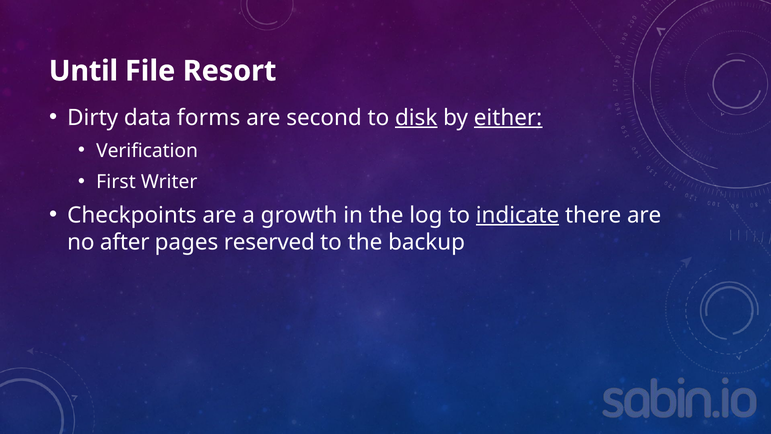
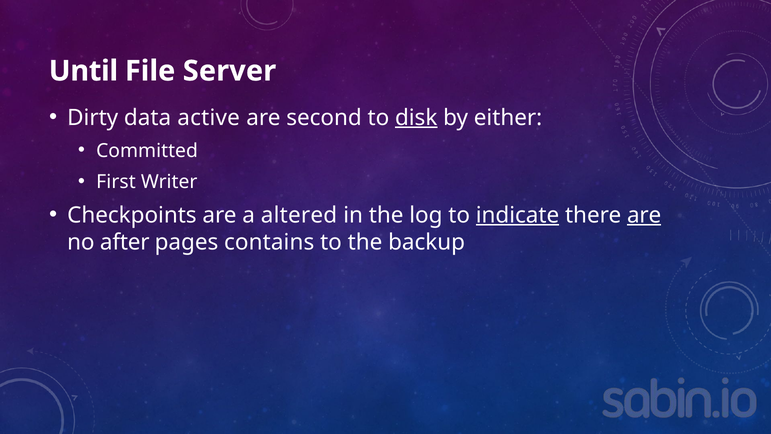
Resort: Resort -> Server
forms: forms -> active
either underline: present -> none
Verification: Verification -> Committed
growth: growth -> altered
are at (644, 215) underline: none -> present
reserved: reserved -> contains
